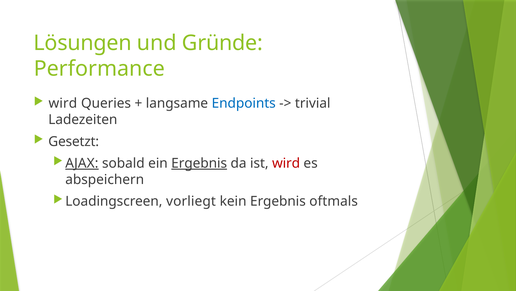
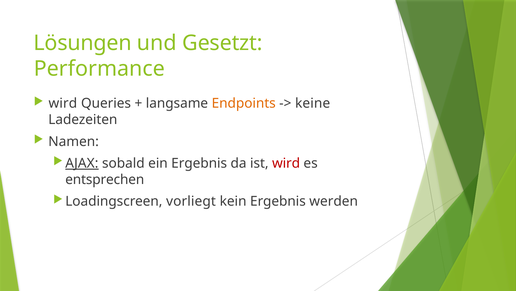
Gründe: Gründe -> Gesetzt
Endpoints colour: blue -> orange
trivial: trivial -> keine
Gesetzt: Gesetzt -> Namen
Ergebnis at (199, 163) underline: present -> none
abspeichern: abspeichern -> entsprechen
oftmals: oftmals -> werden
